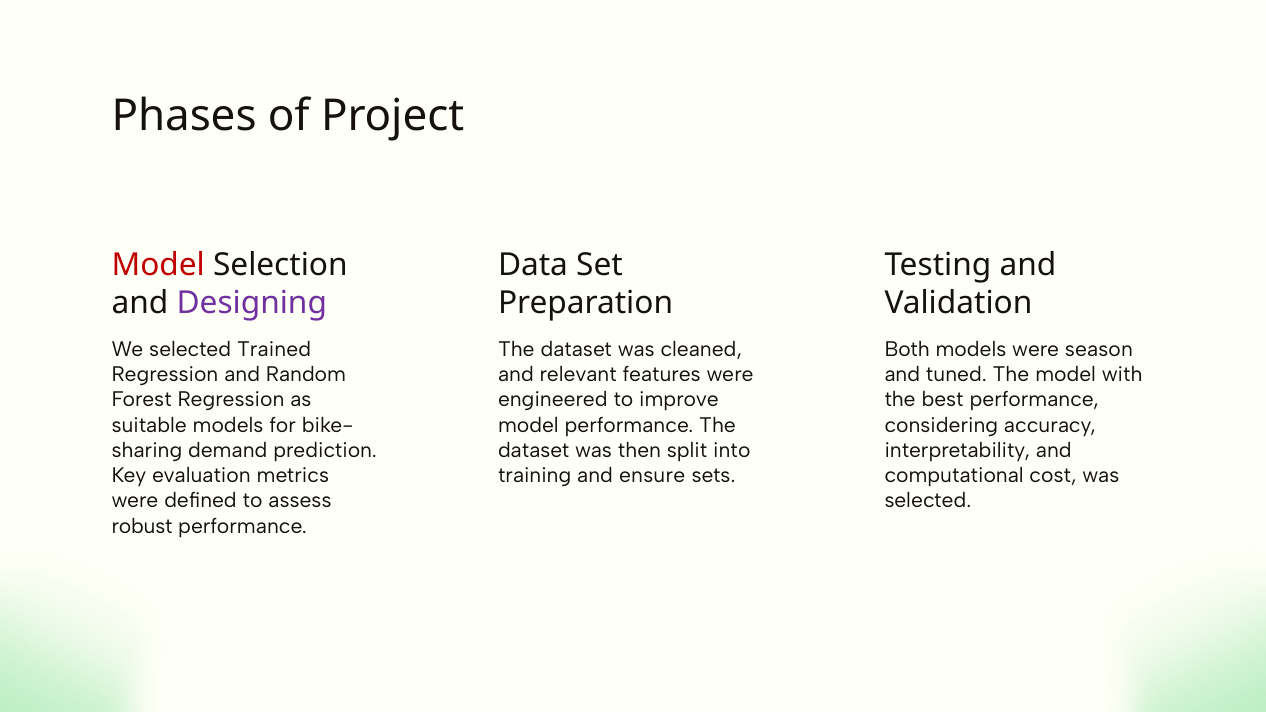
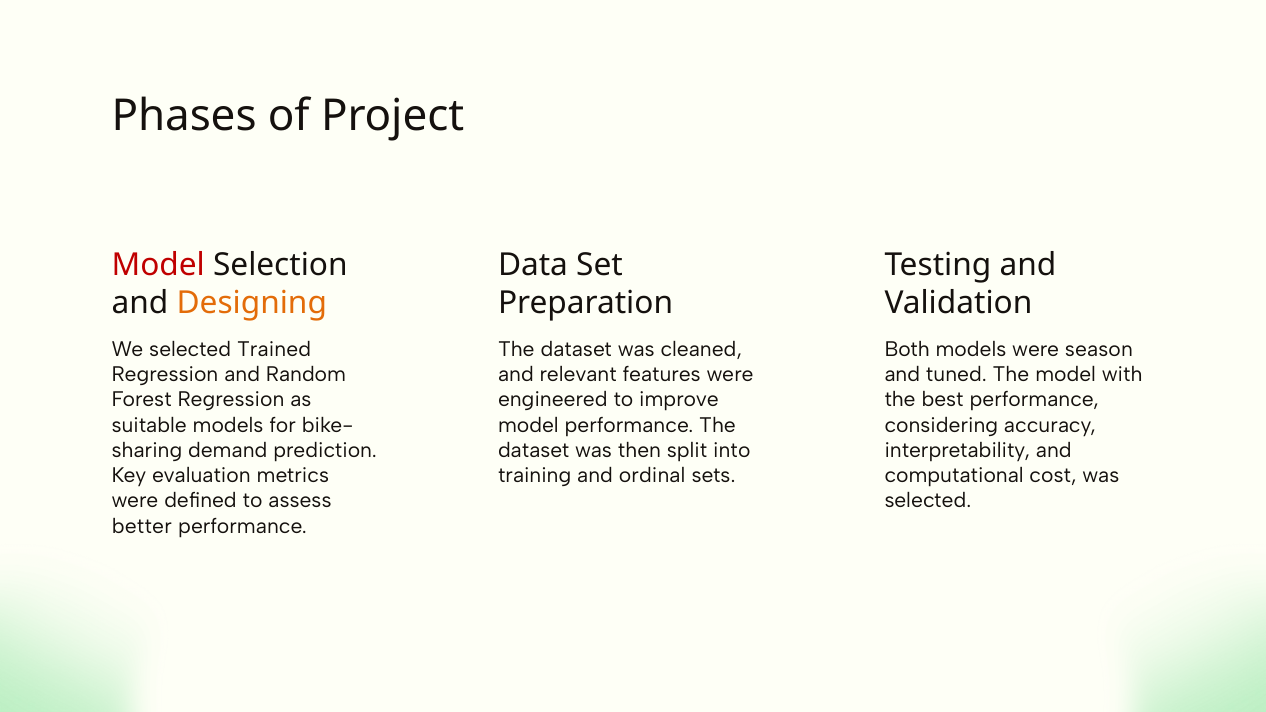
Designing colour: purple -> orange
ensure: ensure -> ordinal
robust: robust -> better
